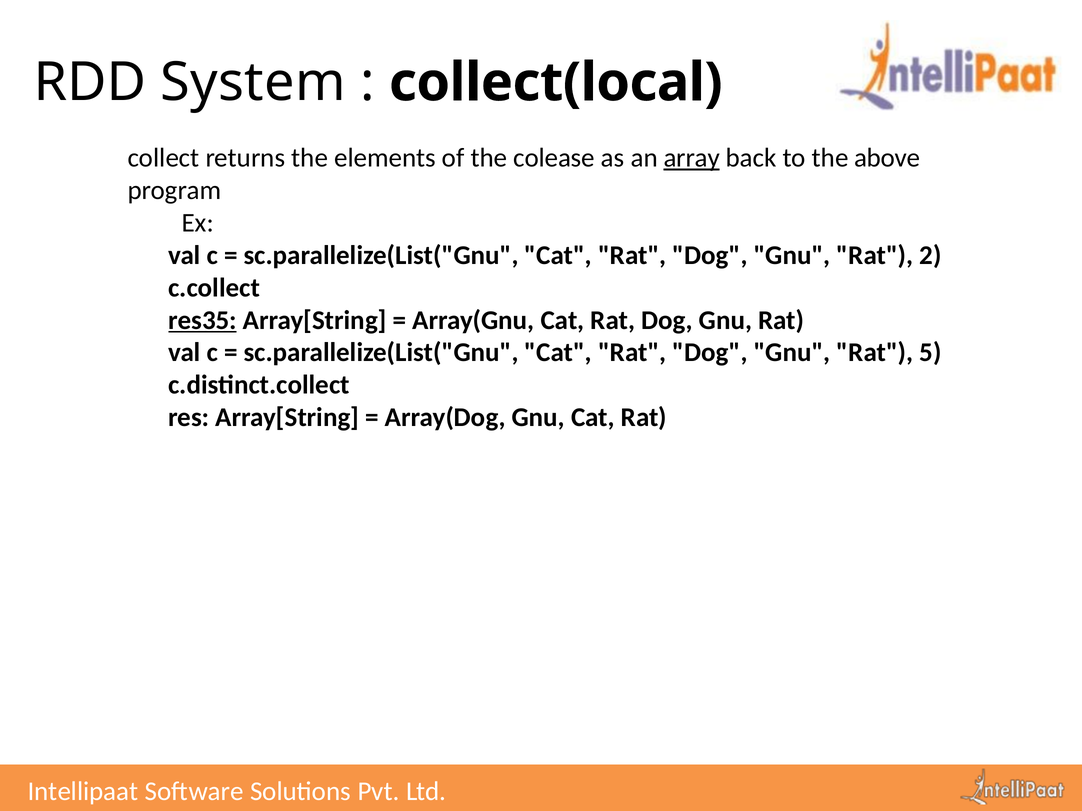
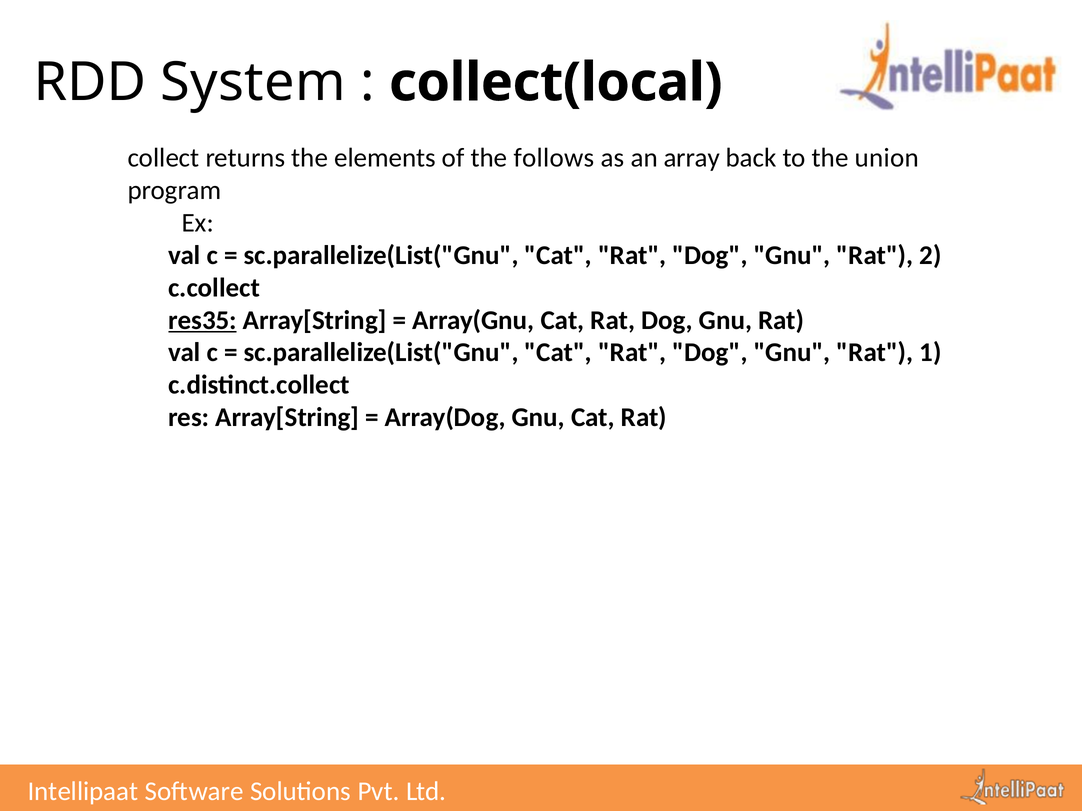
colease: colease -> follows
array underline: present -> none
above: above -> union
5: 5 -> 1
